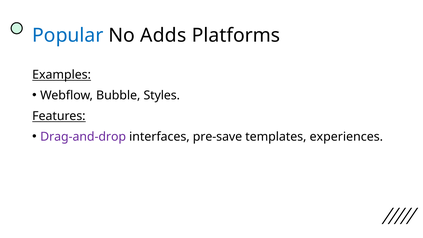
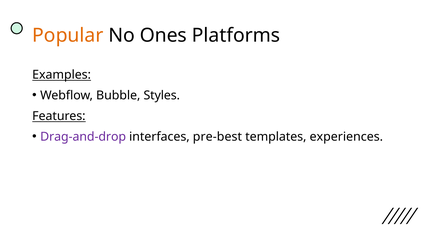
Popular colour: blue -> orange
Adds: Adds -> Ones
pre-save: pre-save -> pre-best
